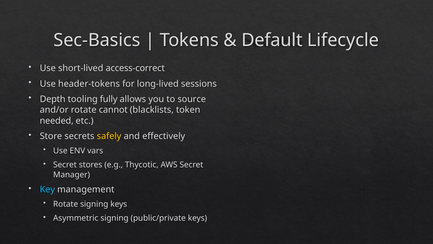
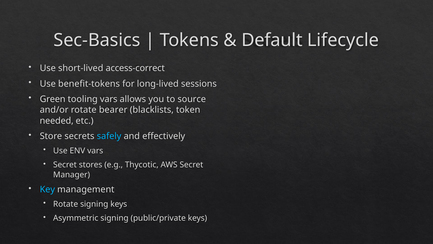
header-tokens: header-tokens -> benefit-tokens
Depth: Depth -> Green
tooling fully: fully -> vars
cannot: cannot -> bearer
safely colour: yellow -> light blue
